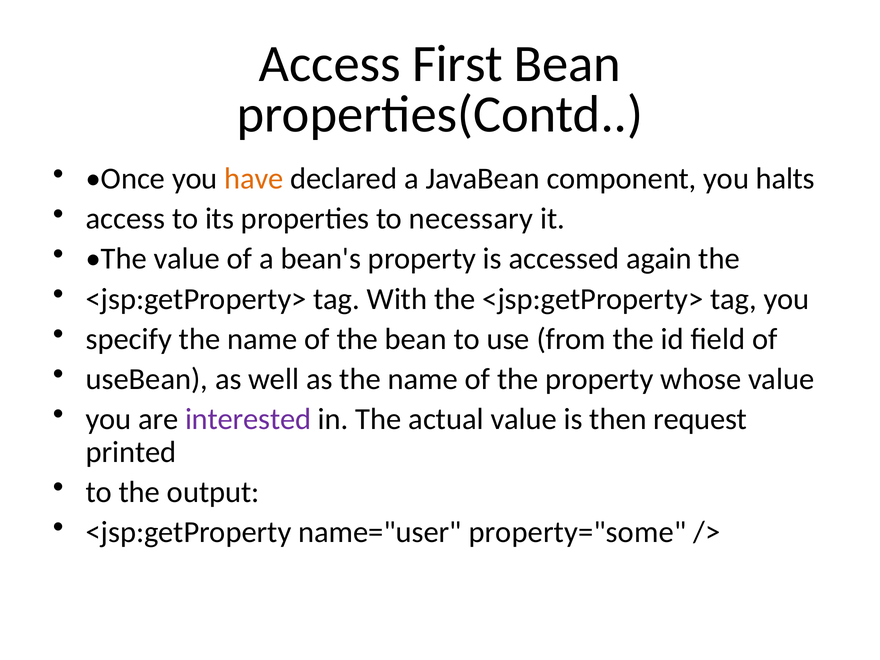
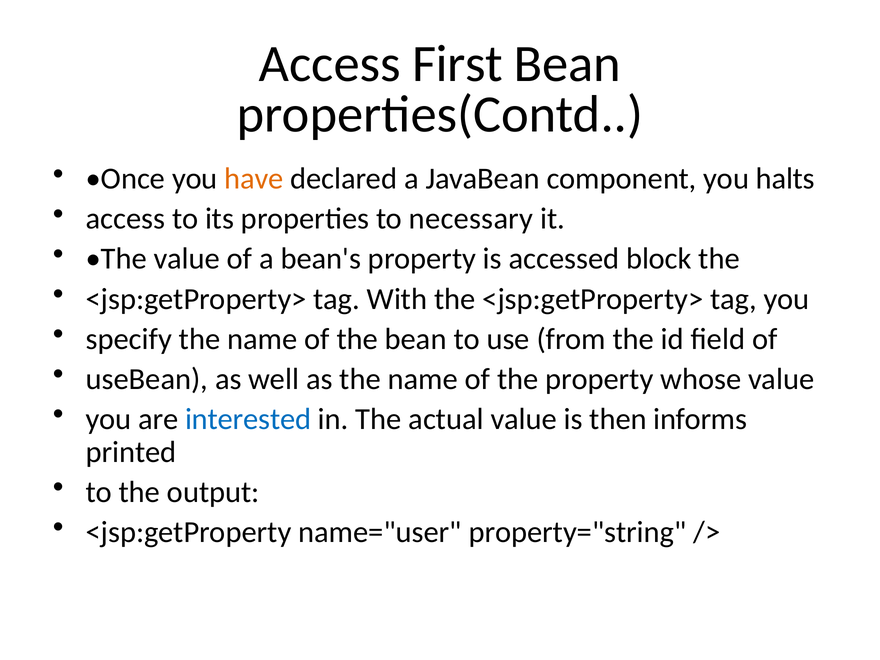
again: again -> block
interested colour: purple -> blue
request: request -> informs
property="some: property="some -> property="string
